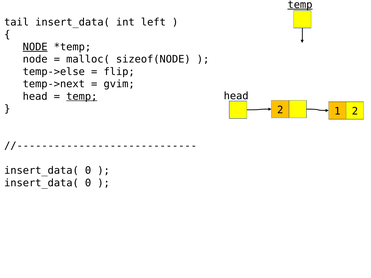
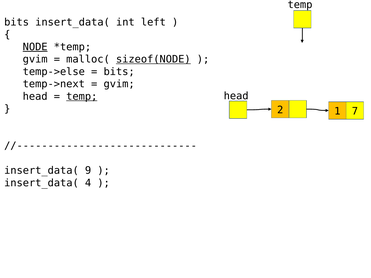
temp at (300, 5) underline: present -> none
tail at (17, 22): tail -> bits
node at (35, 59): node -> gvim
sizeof(NODE underline: none -> present
flip at (119, 72): flip -> bits
1 2: 2 -> 7
0 at (88, 171): 0 -> 9
0 at (88, 183): 0 -> 4
